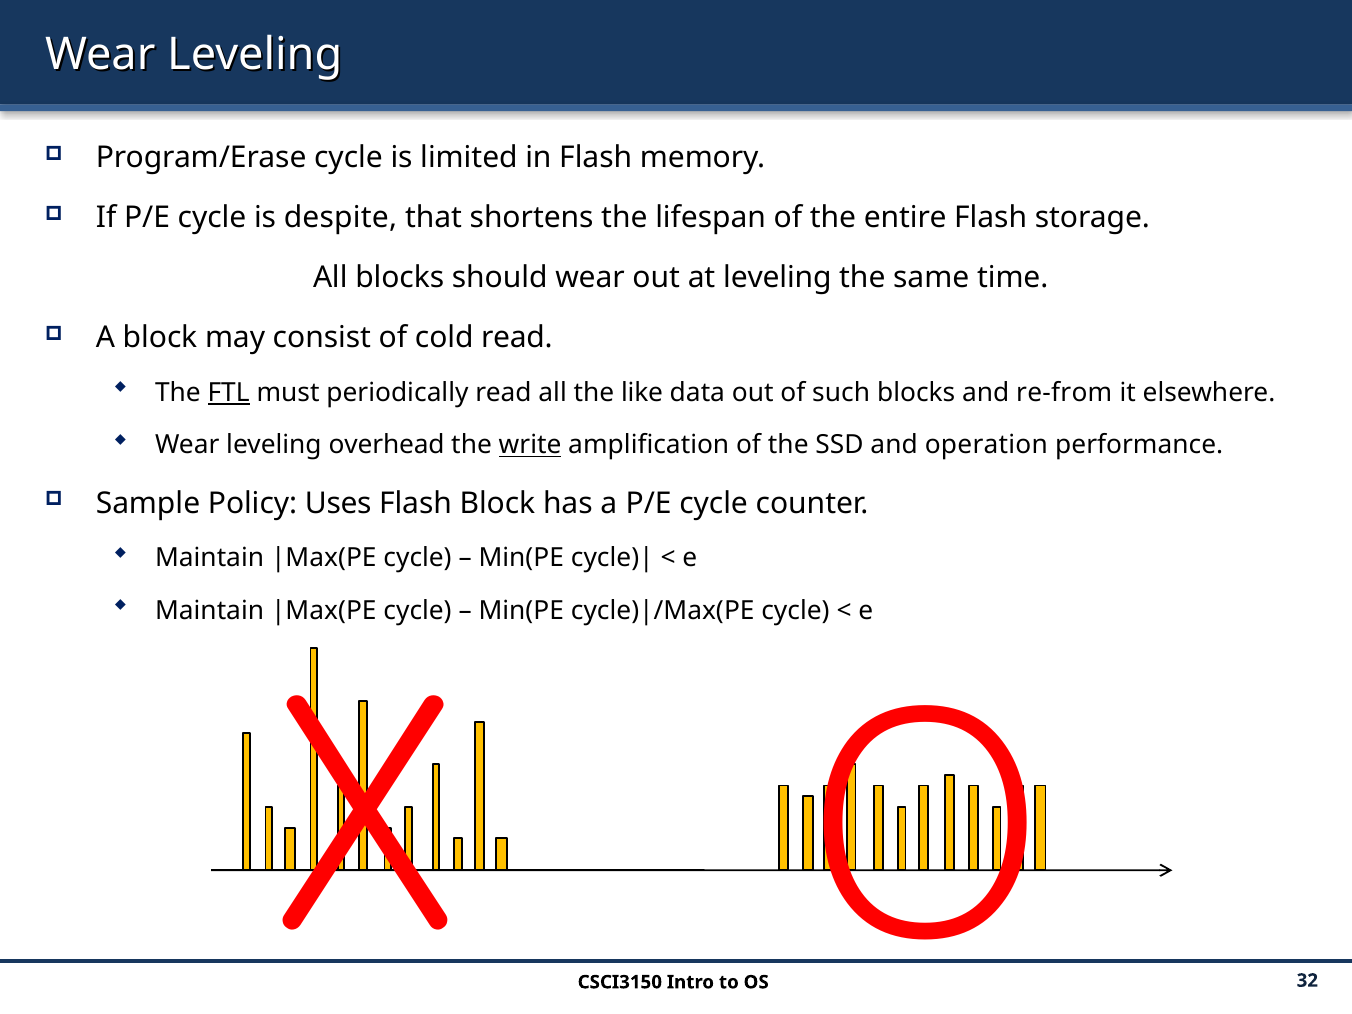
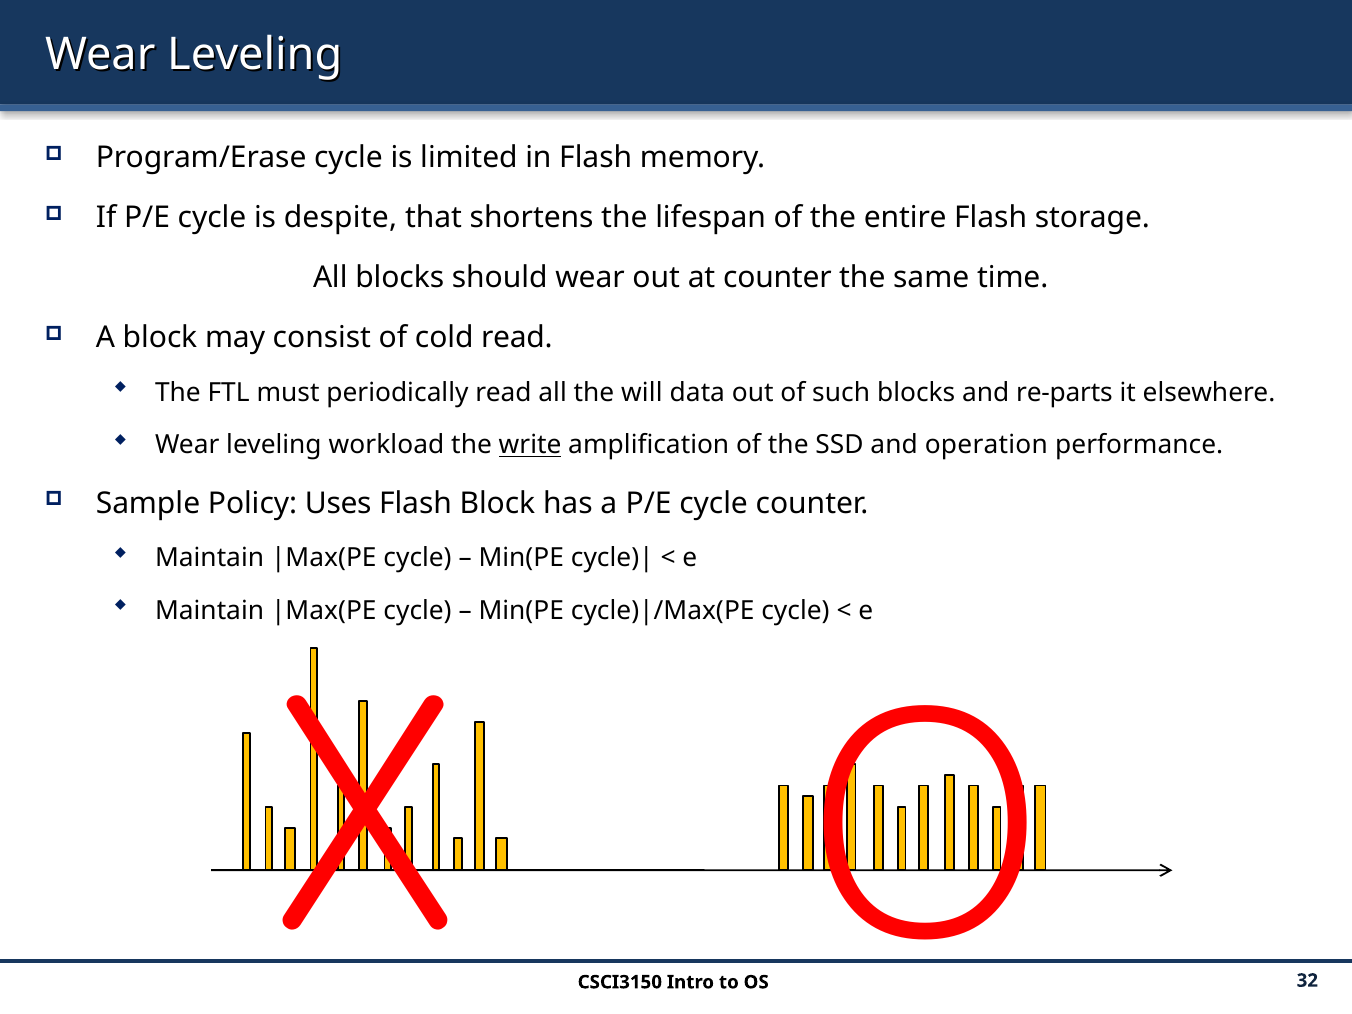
at leveling: leveling -> counter
FTL underline: present -> none
like: like -> will
re-from: re-from -> re-parts
overhead: overhead -> workload
